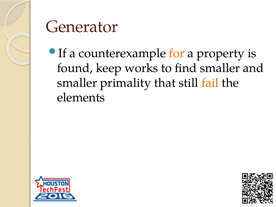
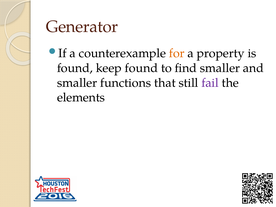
keep works: works -> found
primality: primality -> functions
fail colour: orange -> purple
